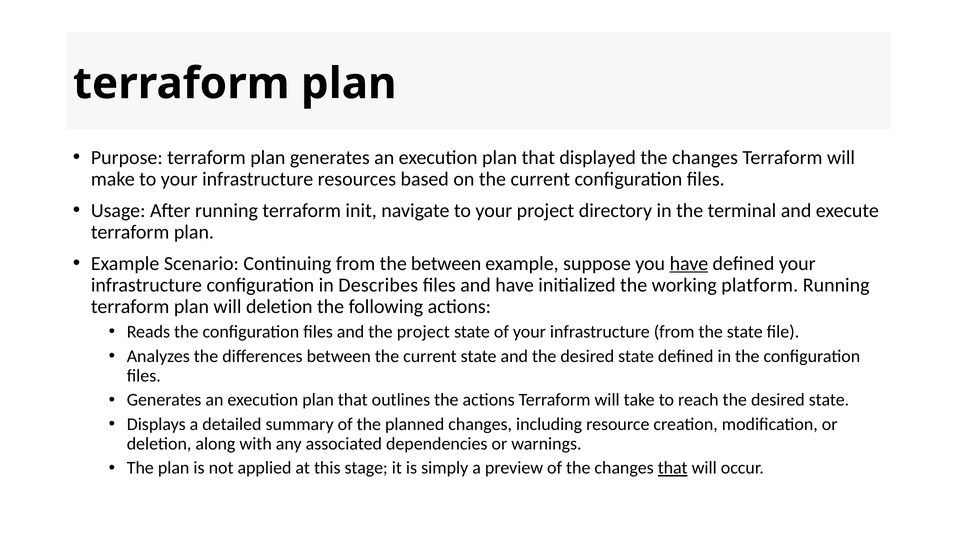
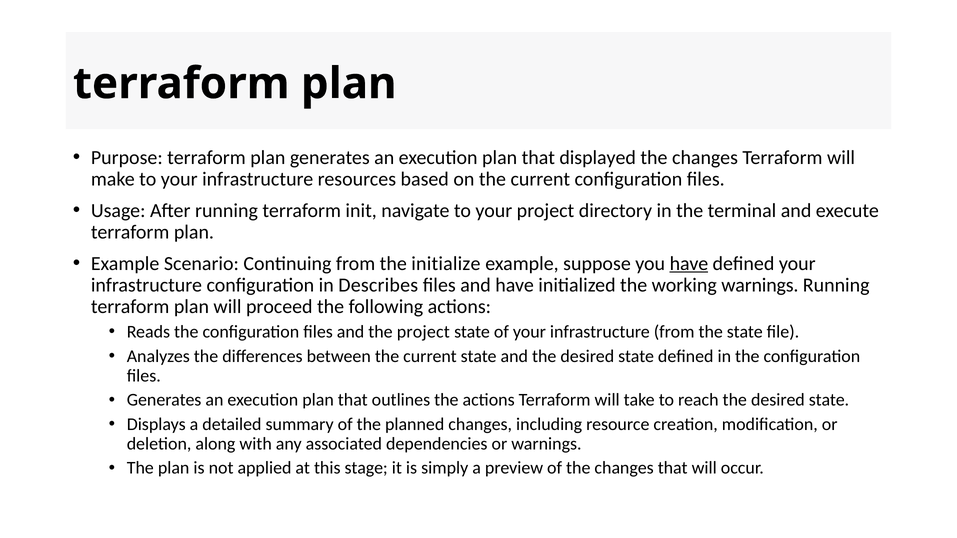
the between: between -> initialize
working platform: platform -> warnings
will deletion: deletion -> proceed
that at (673, 468) underline: present -> none
